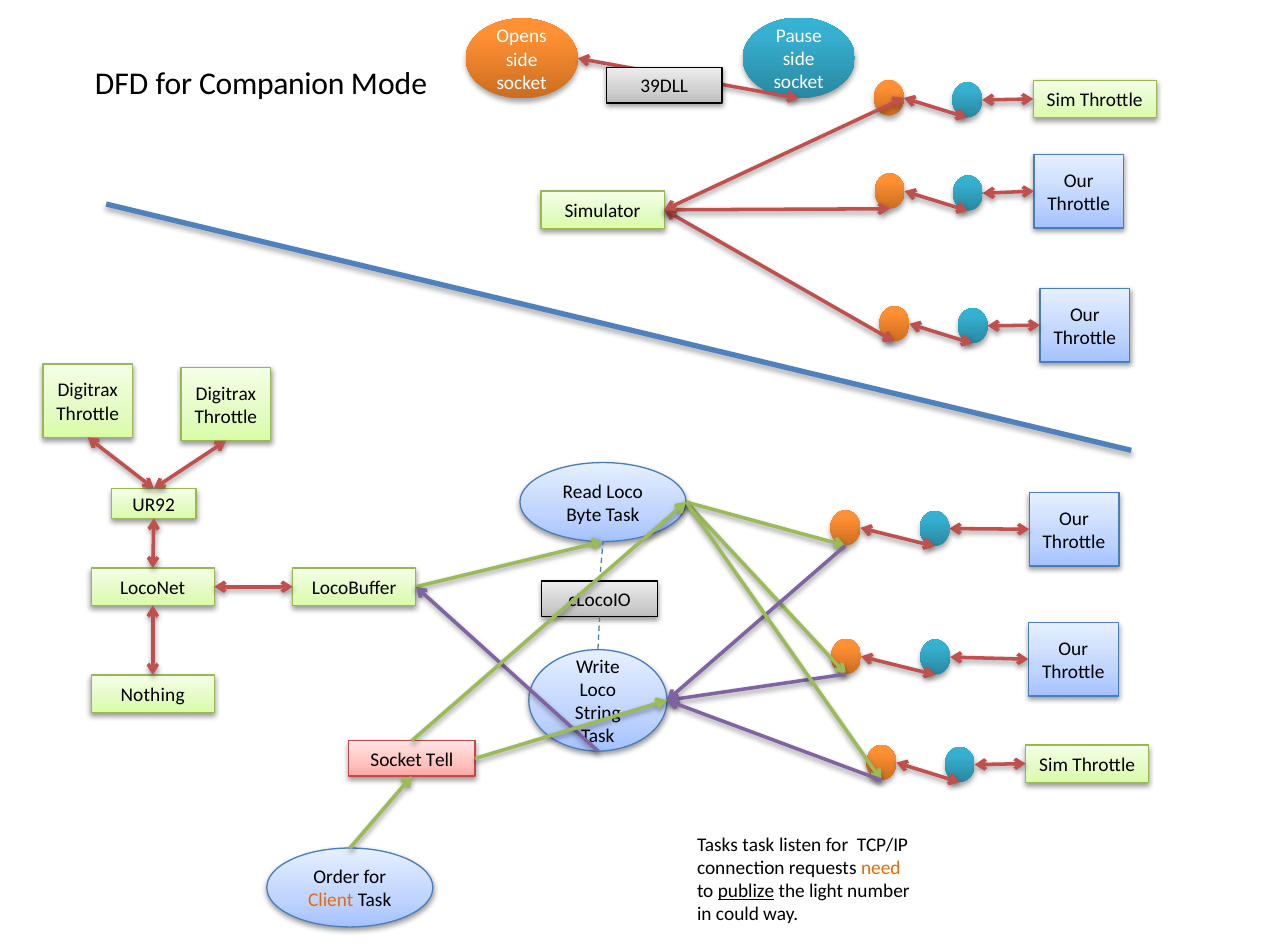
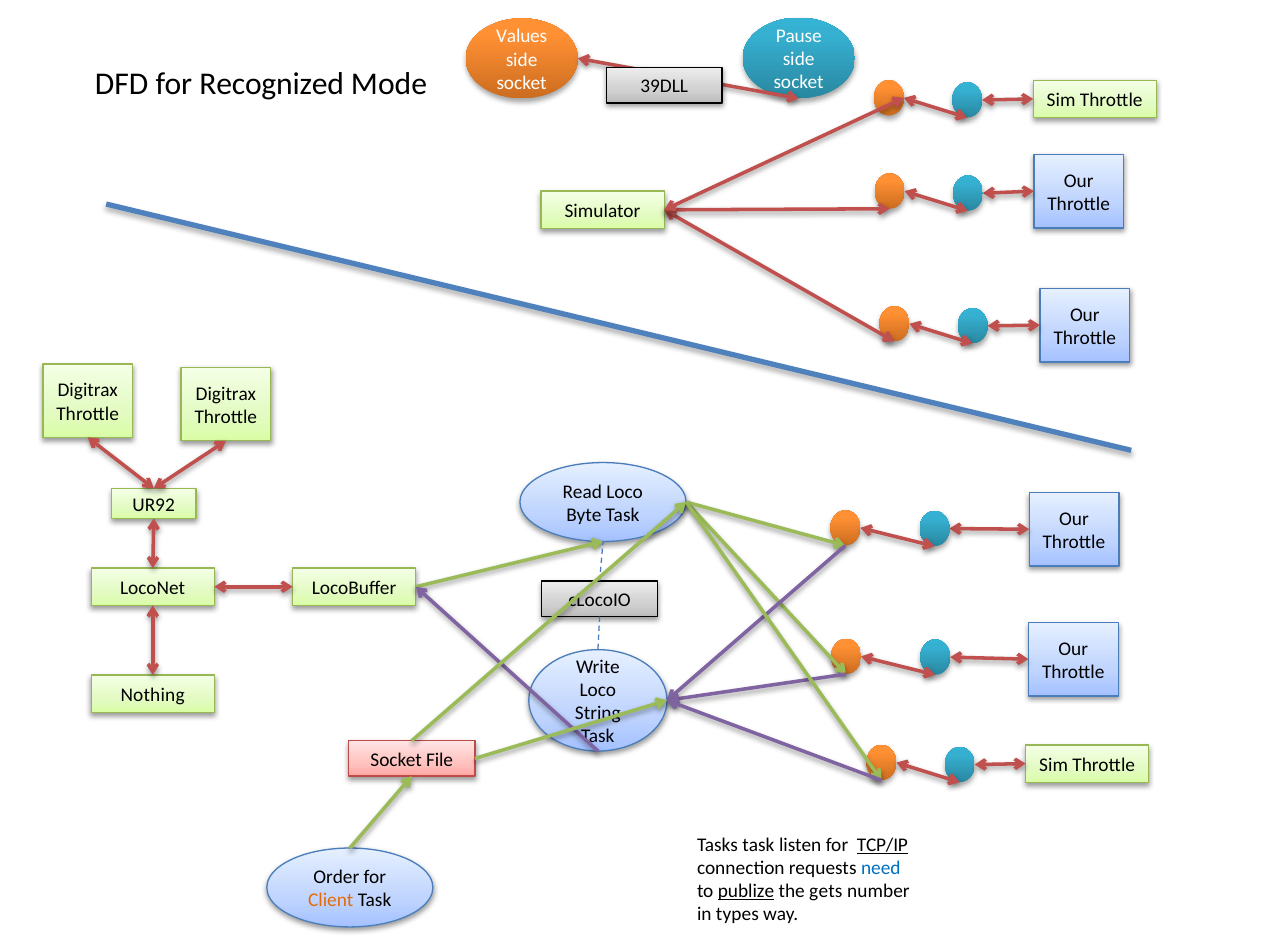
Opens: Opens -> Values
Companion: Companion -> Recognized
Tell: Tell -> File
TCP/IP underline: none -> present
need colour: orange -> blue
light: light -> gets
could: could -> types
